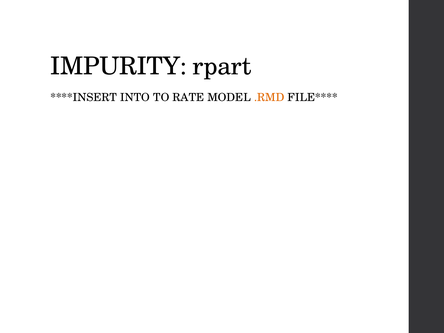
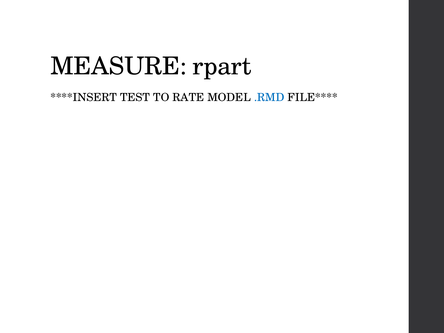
IMPURITY: IMPURITY -> MEASURE
INTO: INTO -> TEST
.RMD colour: orange -> blue
